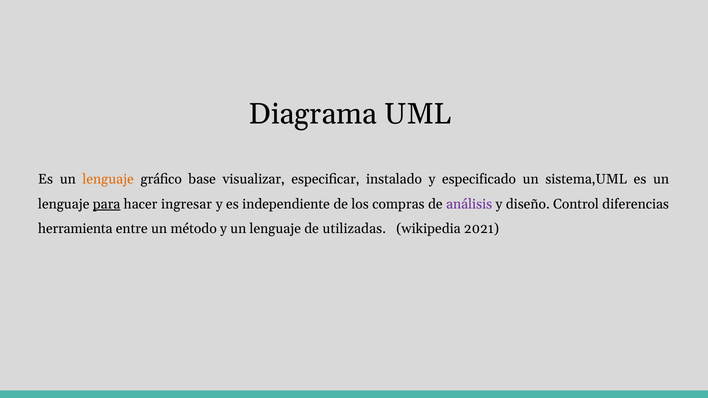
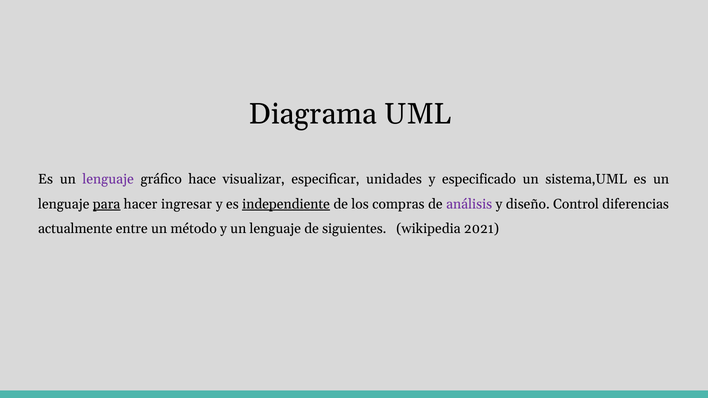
lenguaje at (108, 179) colour: orange -> purple
base: base -> hace
instalado: instalado -> unidades
independiente underline: none -> present
herramienta: herramienta -> actualmente
utilizadas: utilizadas -> siguientes
